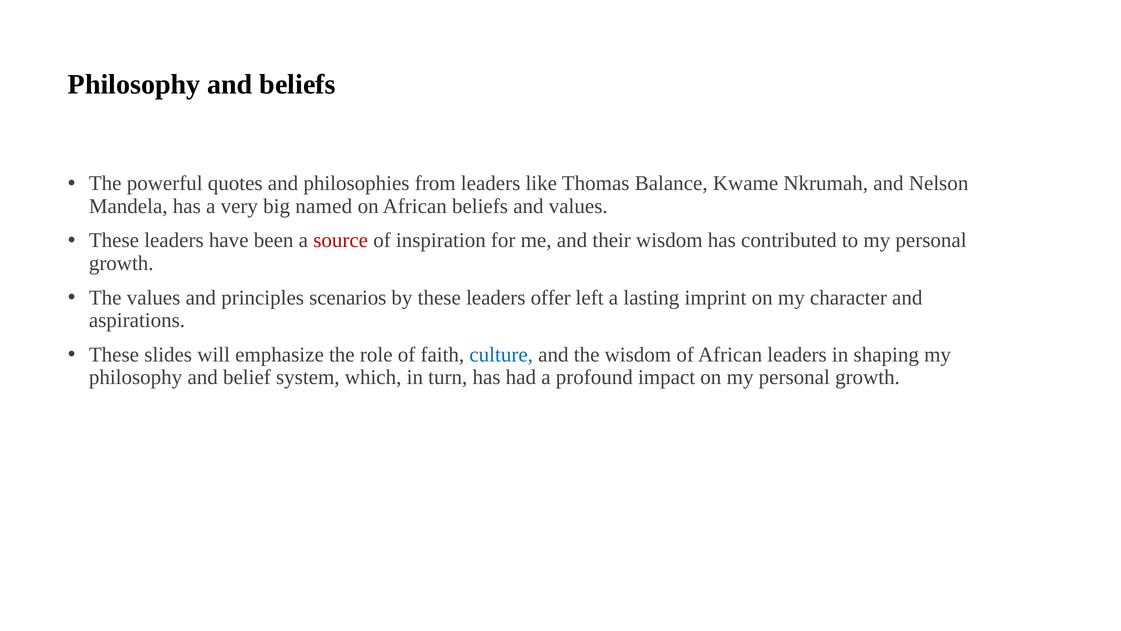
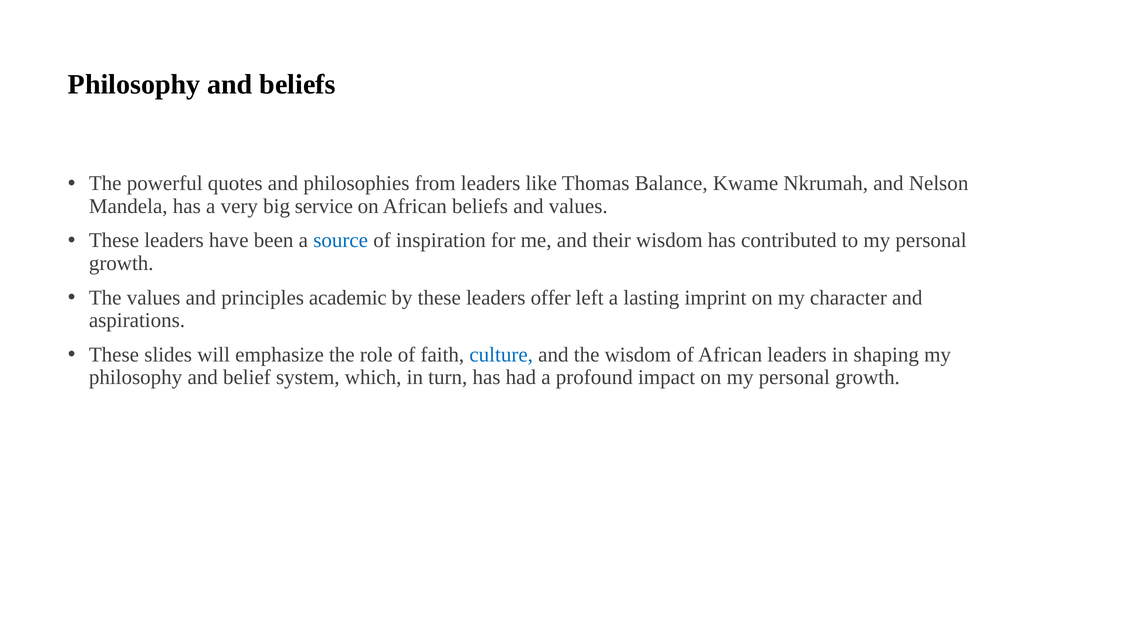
named: named -> service
source colour: red -> blue
scenarios: scenarios -> academic
